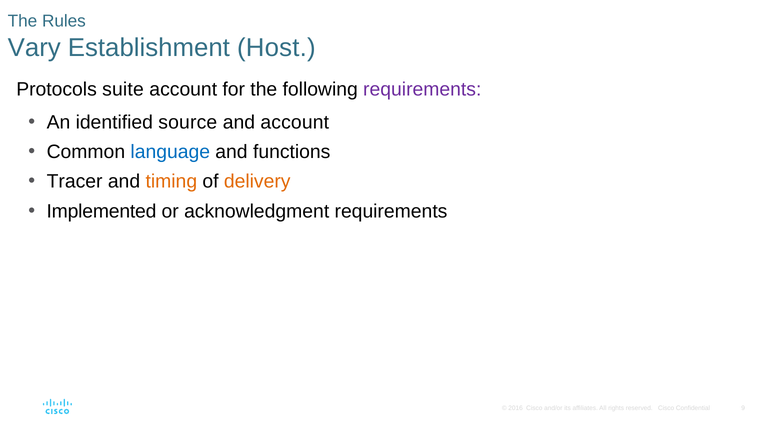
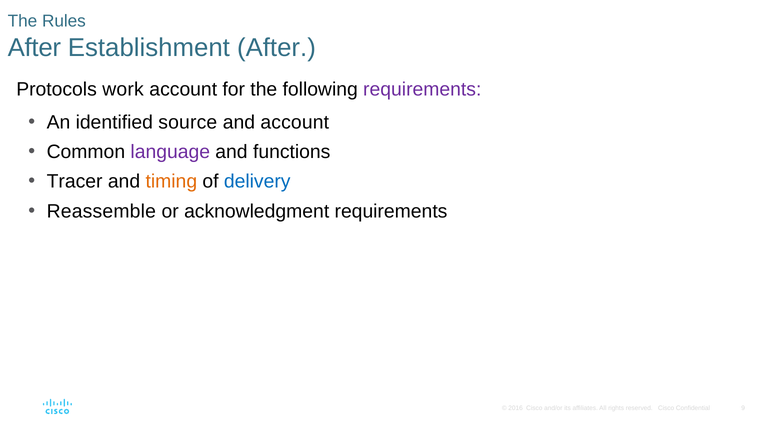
Vary at (34, 48): Vary -> After
Establishment Host: Host -> After
suite: suite -> work
language colour: blue -> purple
delivery colour: orange -> blue
Implemented: Implemented -> Reassemble
